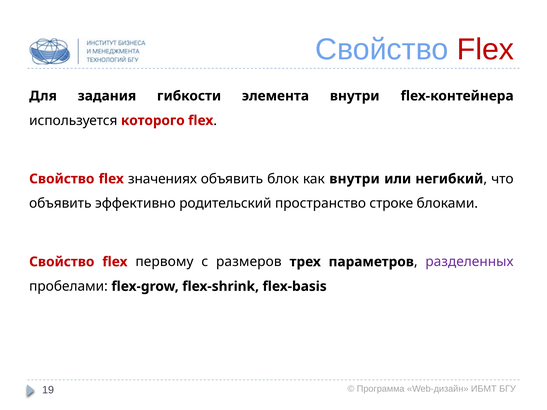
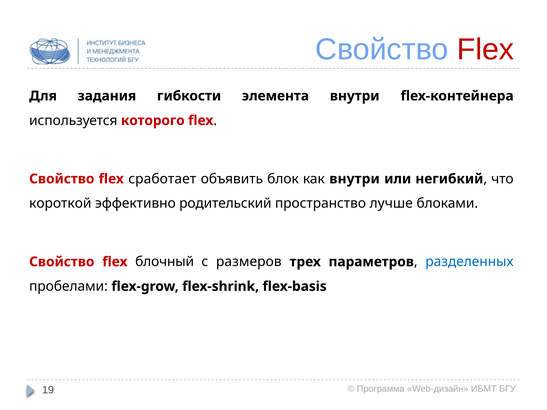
значениях: значениях -> сработает
объявить at (60, 204): объявить -> короткой
строке: строке -> лучше
первому: первому -> блочный
разделенных colour: purple -> blue
